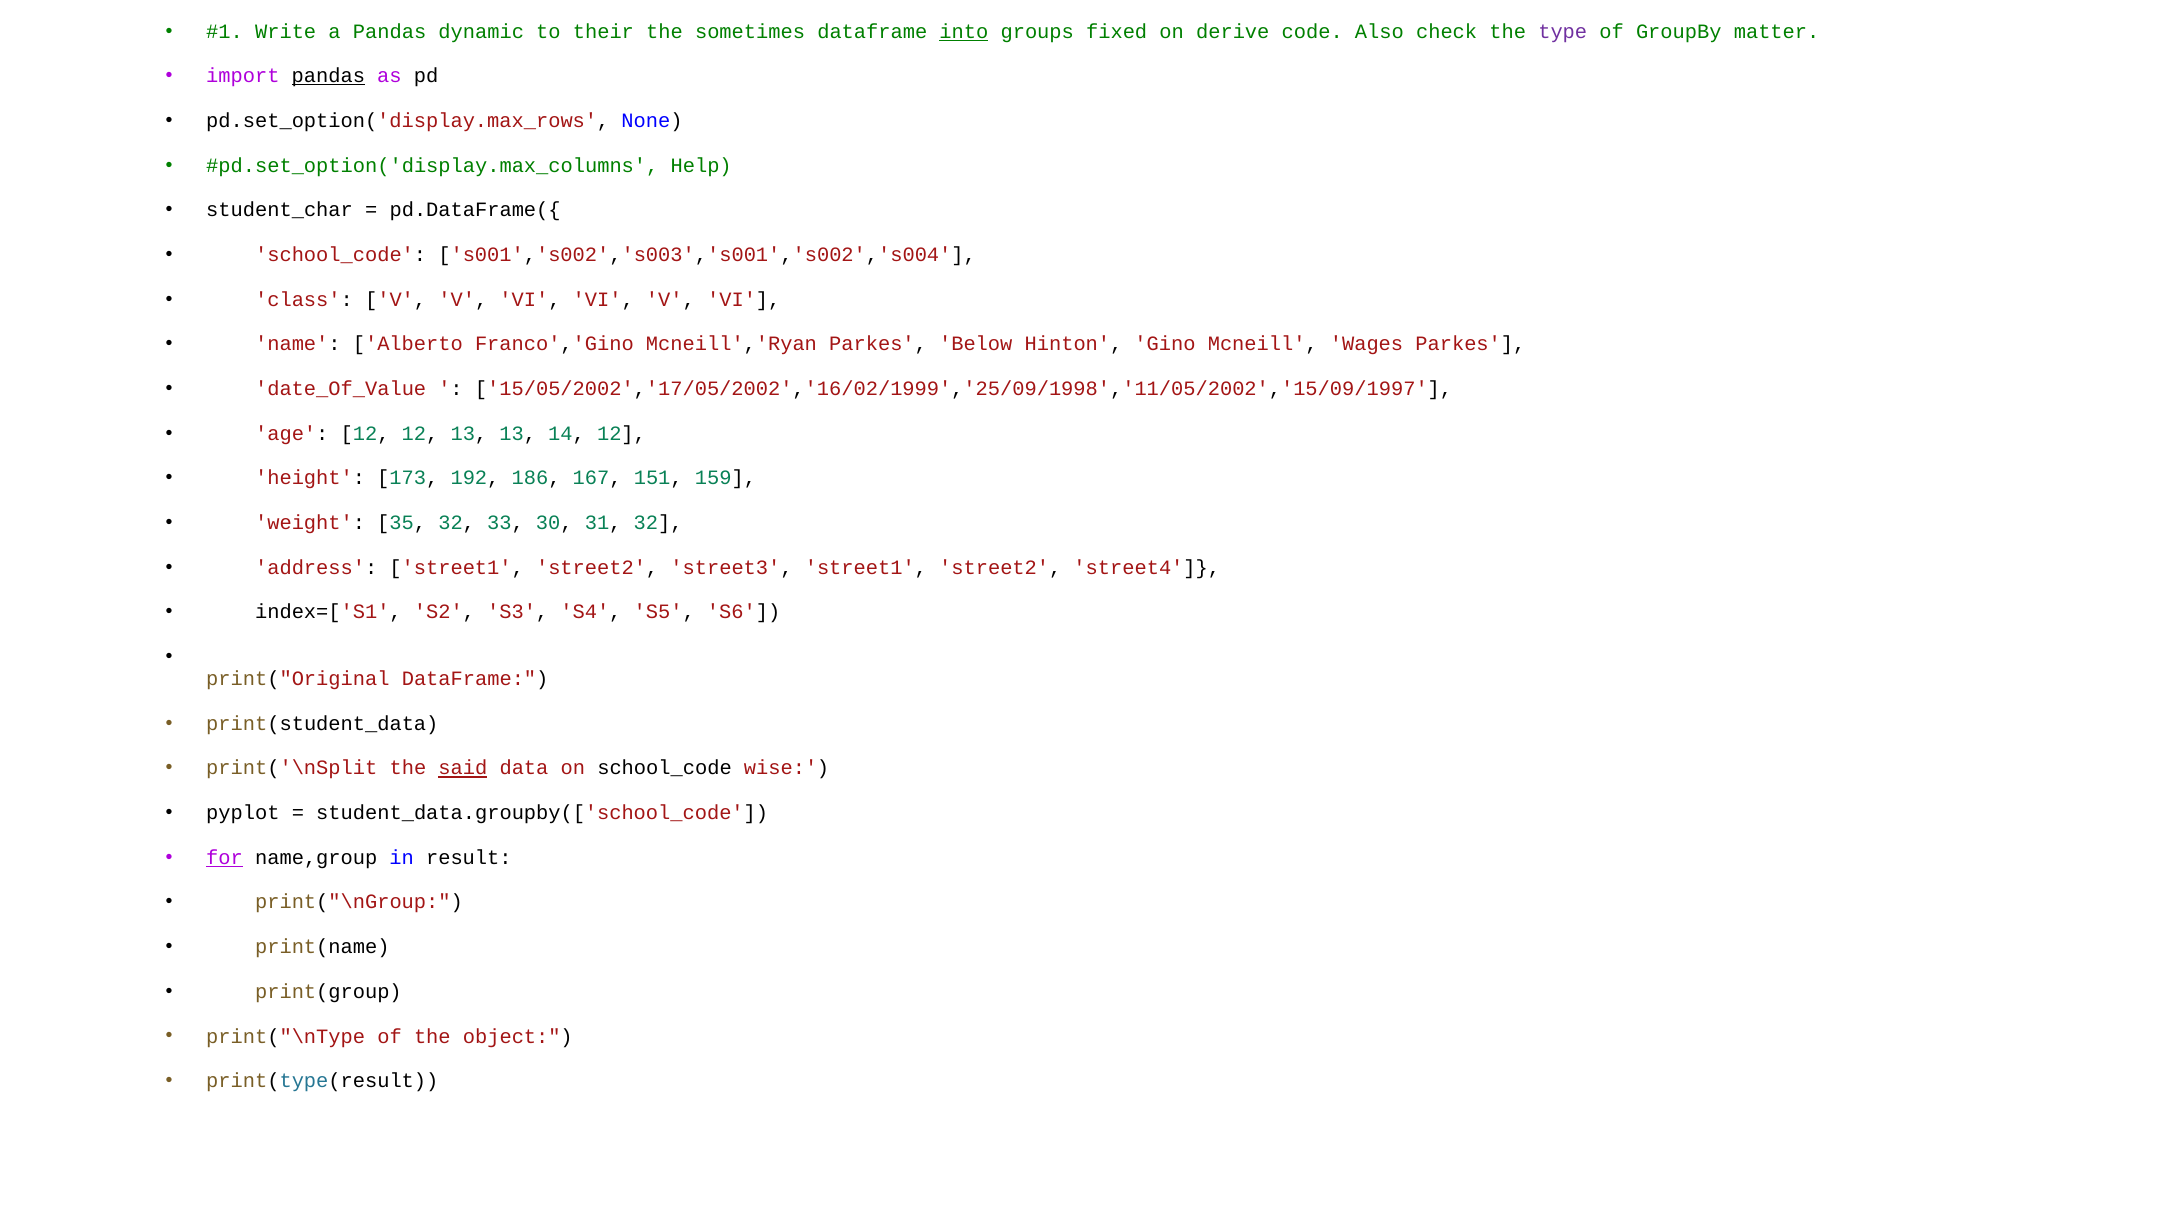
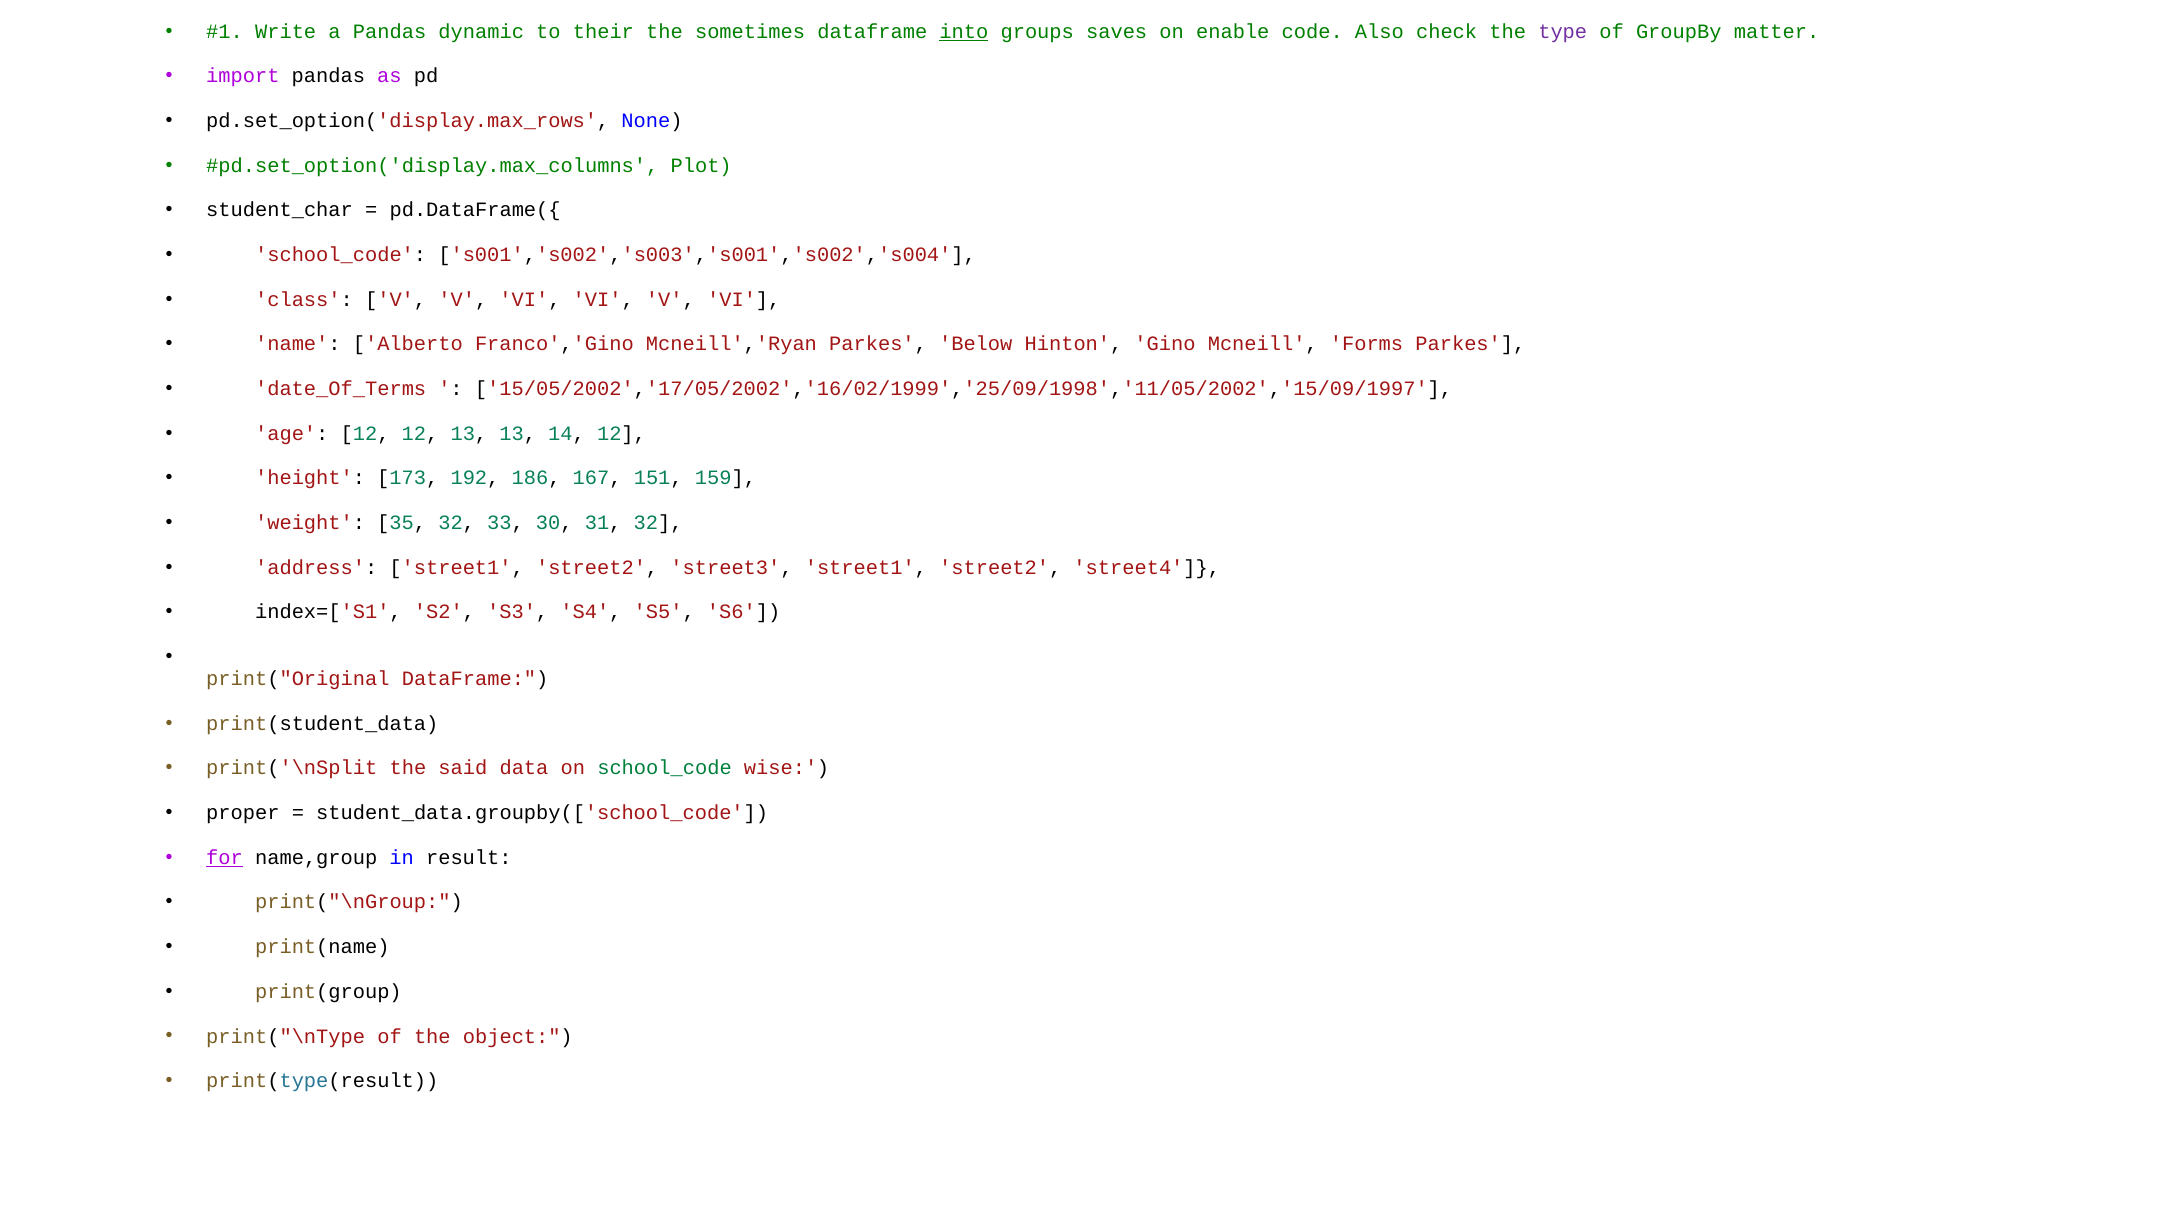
fixed: fixed -> saves
derive: derive -> enable
pandas at (328, 76) underline: present -> none
Help: Help -> Plot
Wages: Wages -> Forms
date_Of_Value: date_Of_Value -> date_Of_Terms
said underline: present -> none
school_code at (665, 768) colour: black -> green
pyplot: pyplot -> proper
